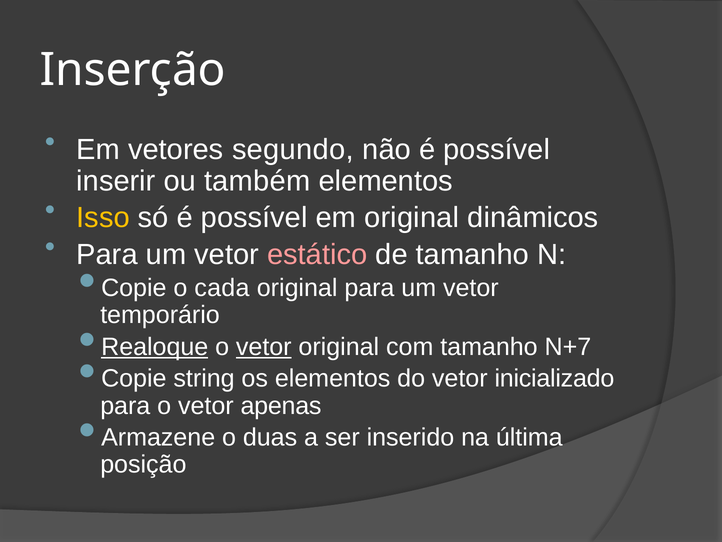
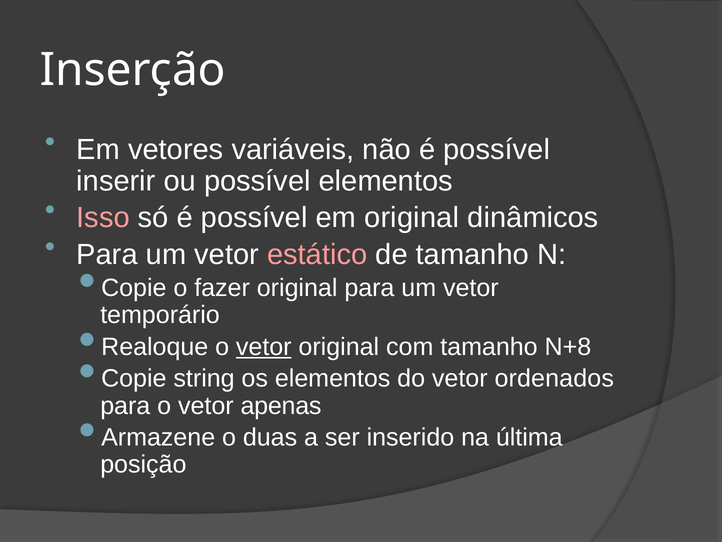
segundo: segundo -> variáveis
ou também: também -> possível
Isso colour: yellow -> pink
cada: cada -> fazer
Realoque underline: present -> none
N+7: N+7 -> N+8
inicializado: inicializado -> ordenados
